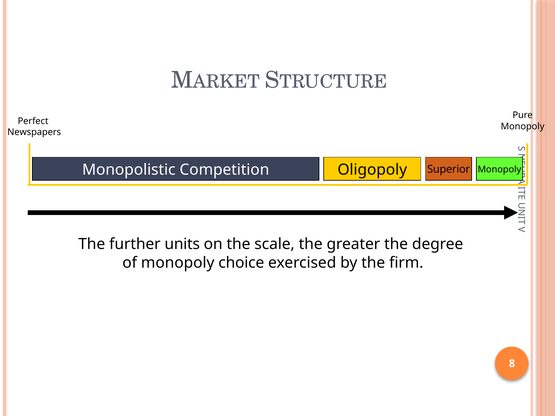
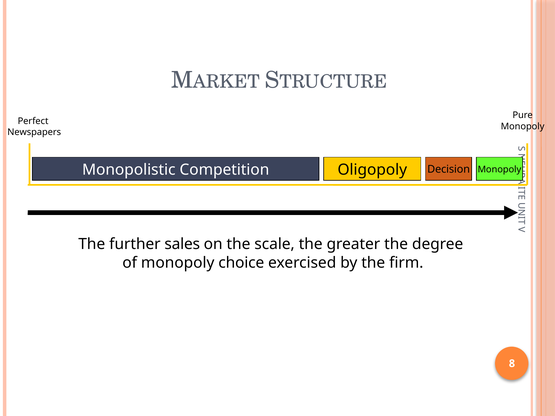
Superior: Superior -> Decision
units: units -> sales
